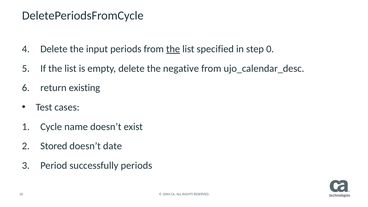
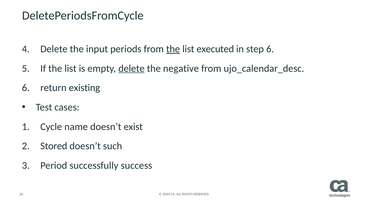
specified: specified -> executed
step 0: 0 -> 6
delete at (131, 68) underline: none -> present
date: date -> such
successfully periods: periods -> success
